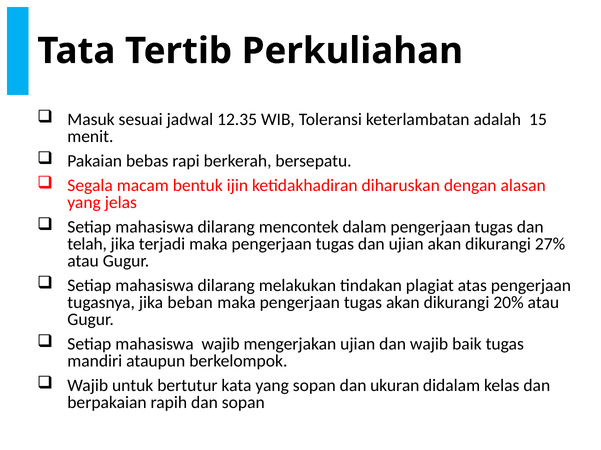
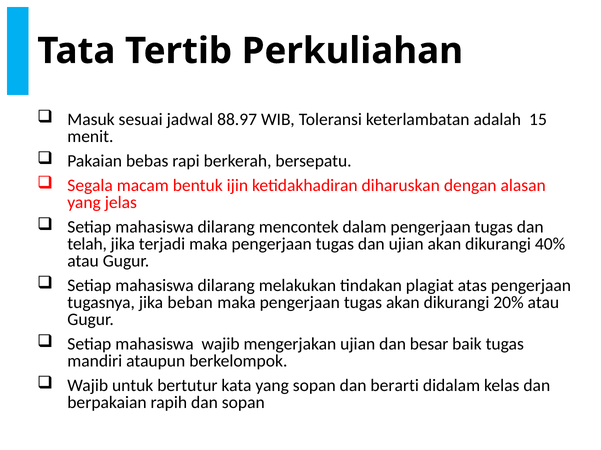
12.35: 12.35 -> 88.97
27%: 27% -> 40%
dan wajib: wajib -> besar
ukuran: ukuran -> berarti
